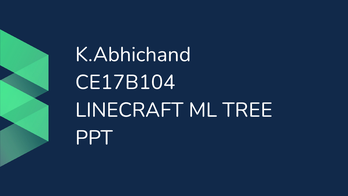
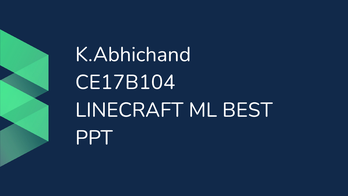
TREE: TREE -> BEST
